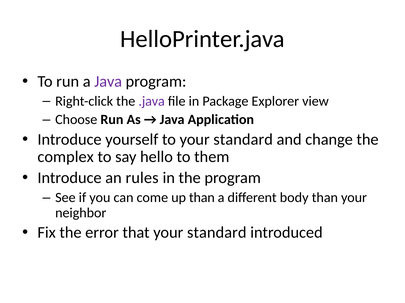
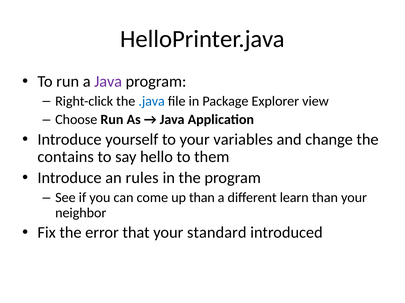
.java colour: purple -> blue
to your standard: standard -> variables
complex: complex -> contains
body: body -> learn
